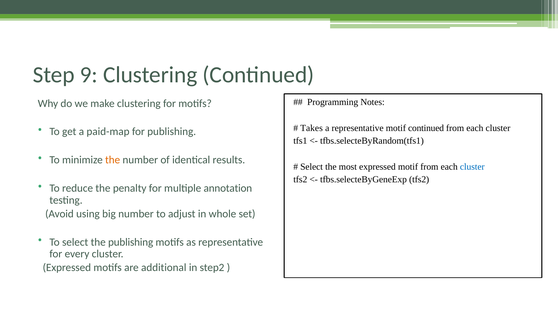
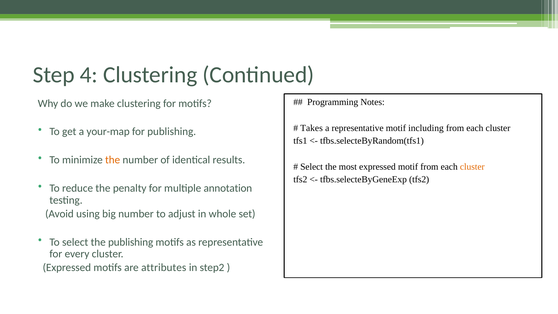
9: 9 -> 4
motif continued: continued -> including
paid-map: paid-map -> your-map
cluster at (472, 167) colour: blue -> orange
additional: additional -> attributes
